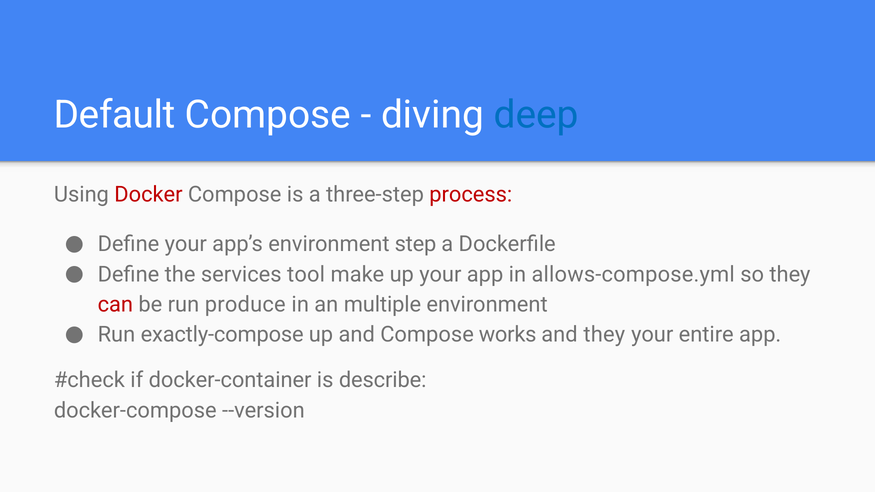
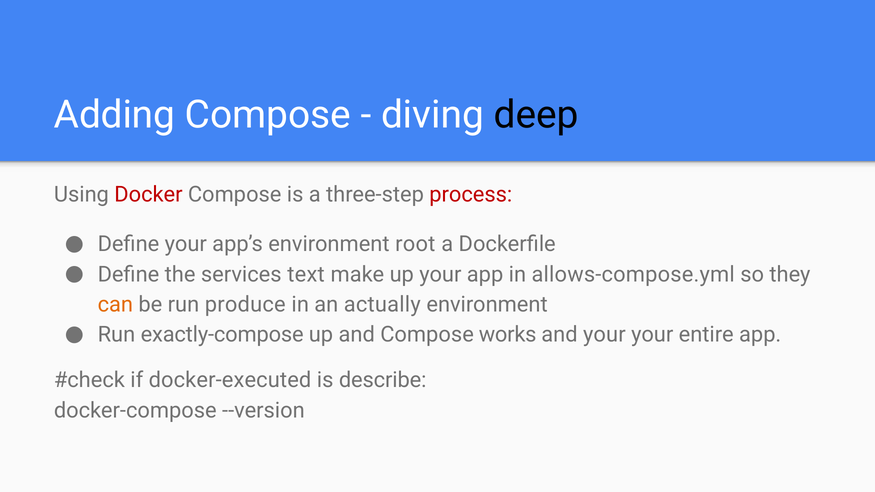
Default: Default -> Adding
deep colour: blue -> black
step: step -> root
tool: tool -> text
can colour: red -> orange
multiple: multiple -> actually
and they: they -> your
docker-container: docker-container -> docker-executed
